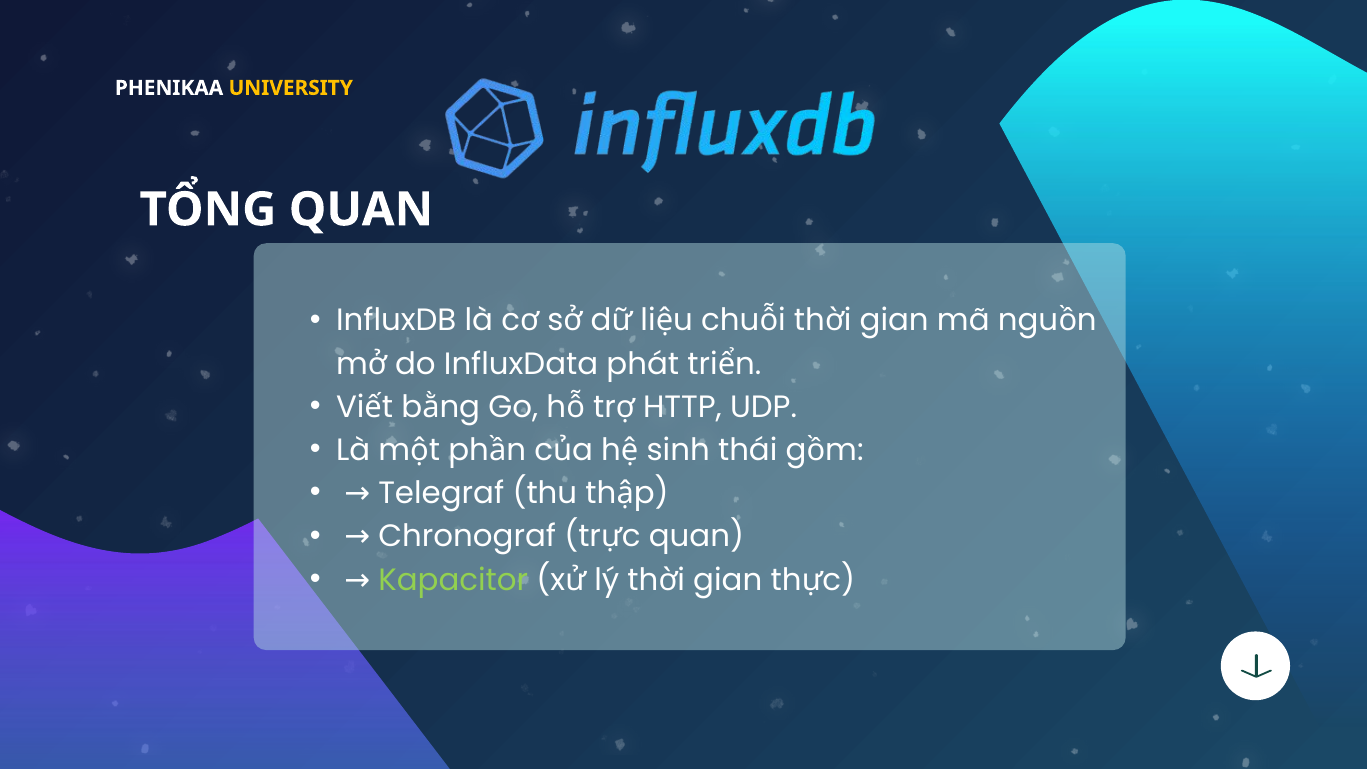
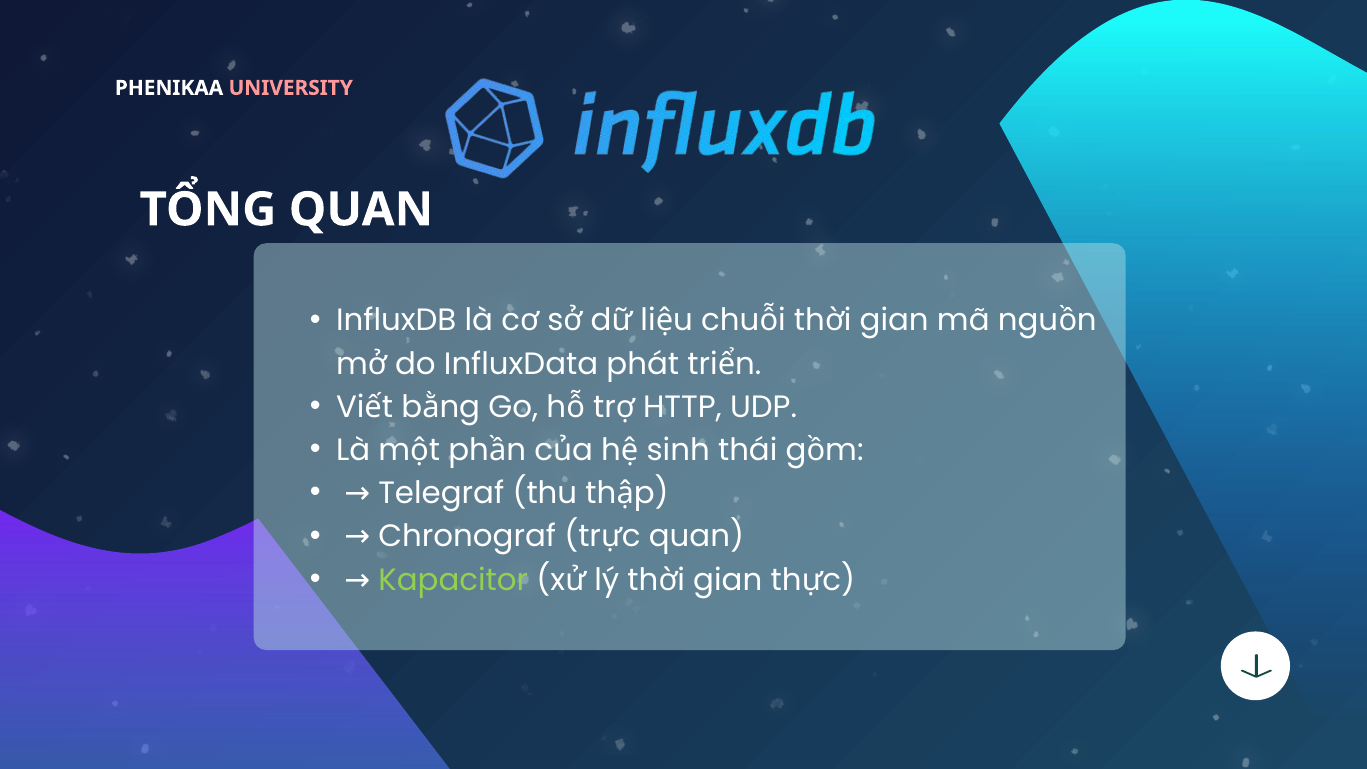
UNIVERSITY colour: yellow -> pink
